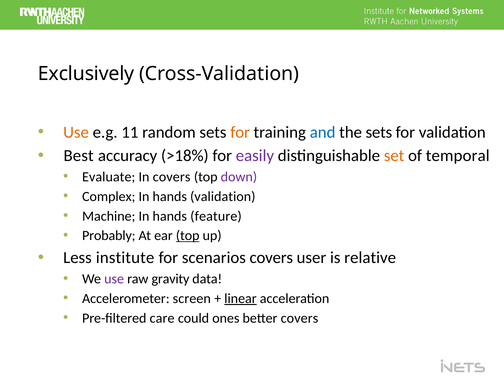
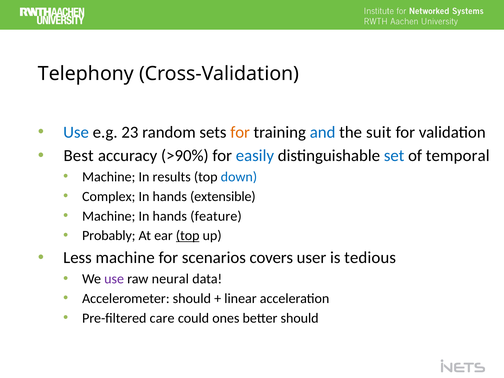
Exclusively: Exclusively -> Telephony
Use at (76, 132) colour: orange -> blue
11: 11 -> 23
the sets: sets -> suit
>18%: >18% -> >90%
easily colour: purple -> blue
set colour: orange -> blue
Evaluate at (109, 177): Evaluate -> Machine
In covers: covers -> results
down colour: purple -> blue
hands validation: validation -> extensible
Less institute: institute -> machine
relative: relative -> tedious
gravity: gravity -> neural
Accelerometer screen: screen -> should
linear underline: present -> none
better covers: covers -> should
